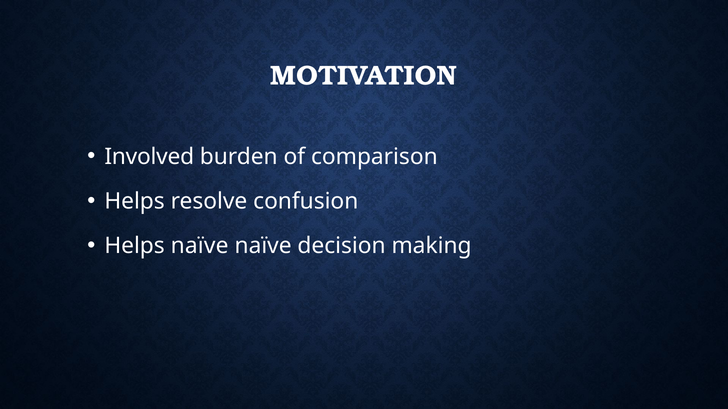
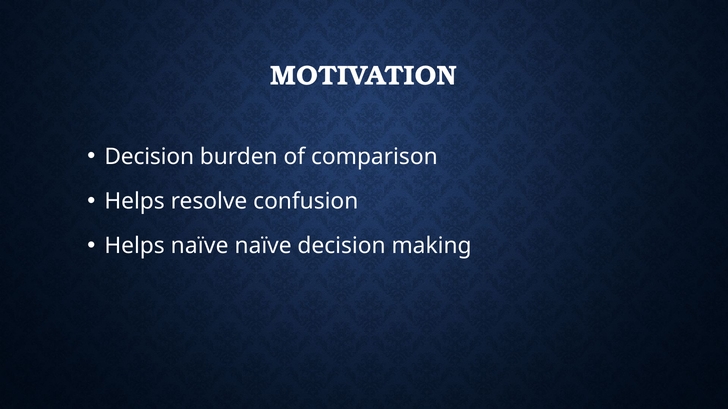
Involved at (149, 157): Involved -> Decision
